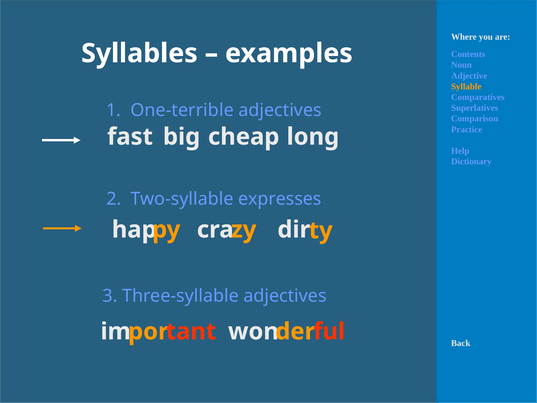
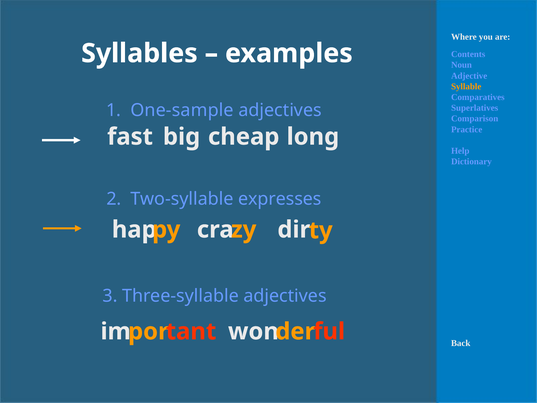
One-terrible: One-terrible -> One-sample
